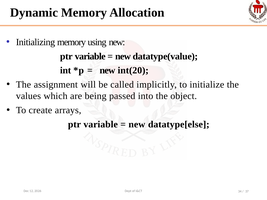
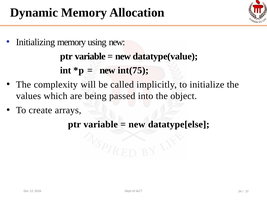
int(20: int(20 -> int(75
assignment: assignment -> complexity
